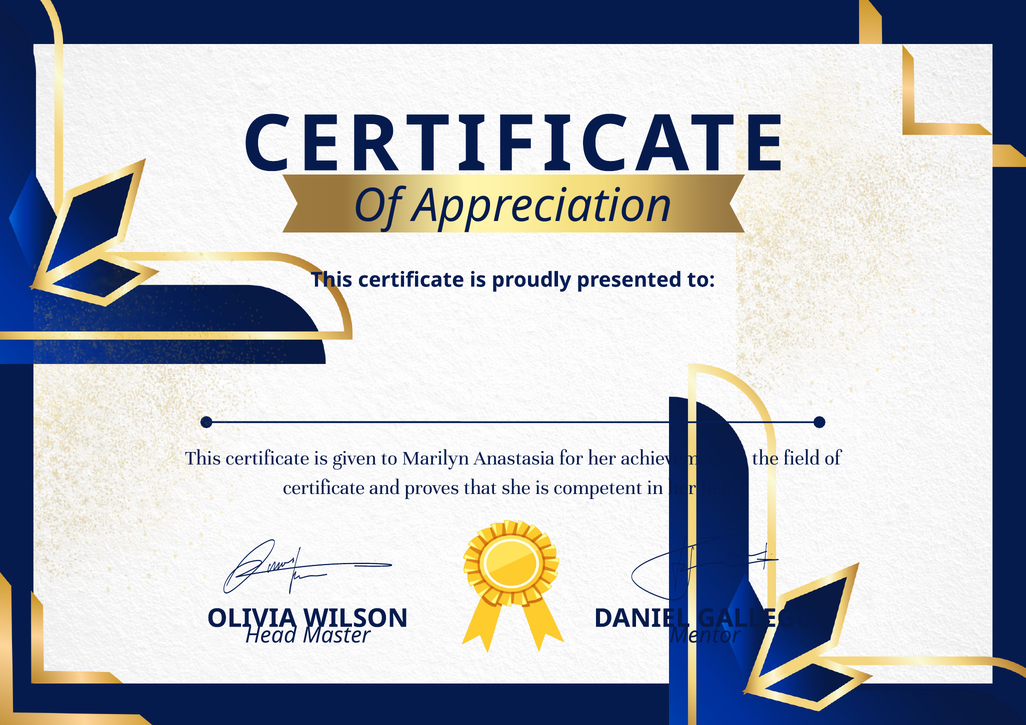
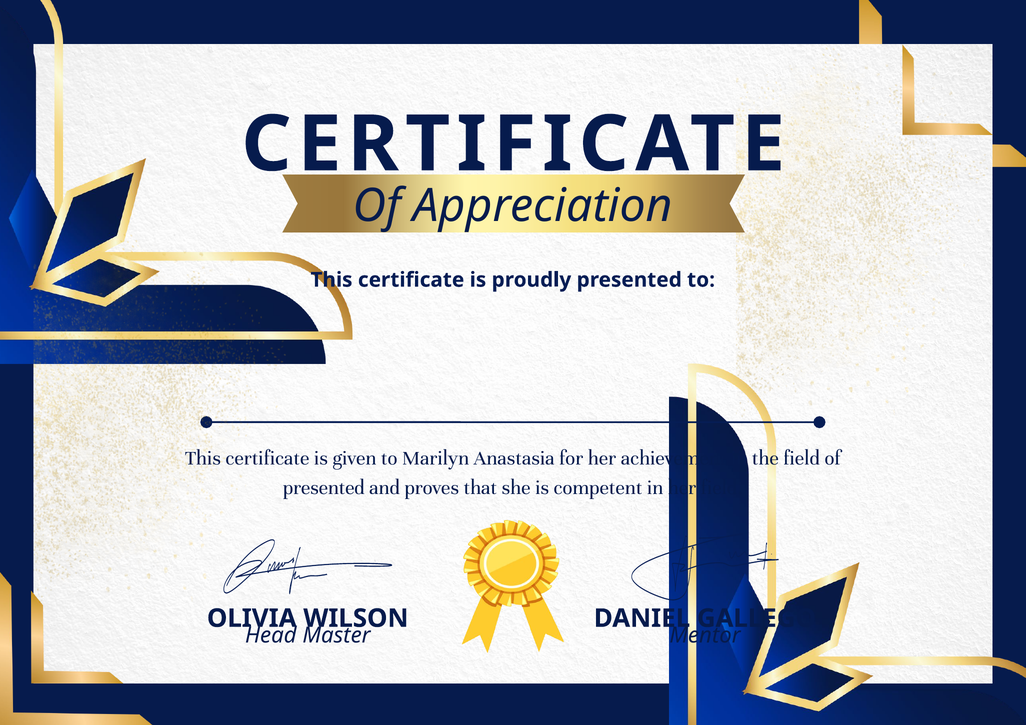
certificate at (324, 487): certificate -> presented
